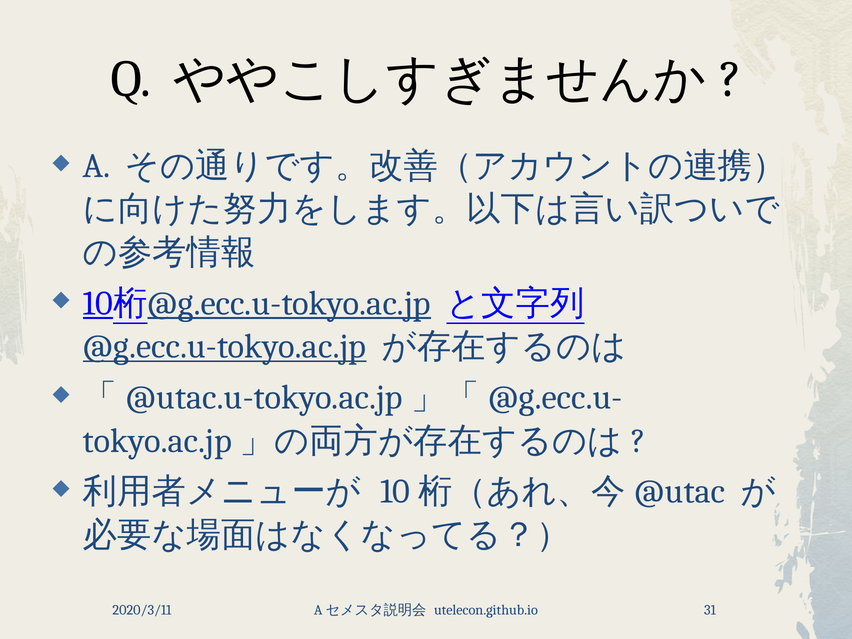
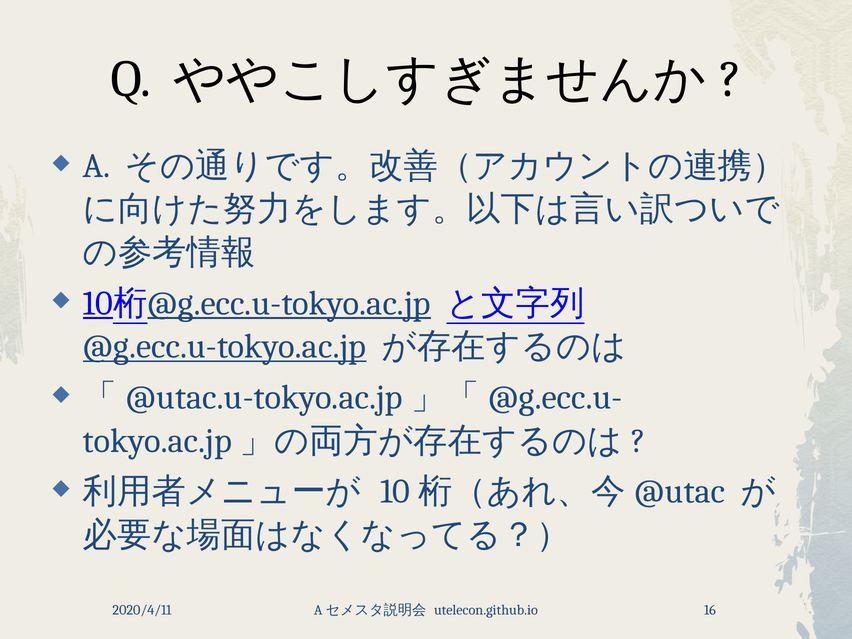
2020/3/11: 2020/3/11 -> 2020/4/11
31: 31 -> 16
